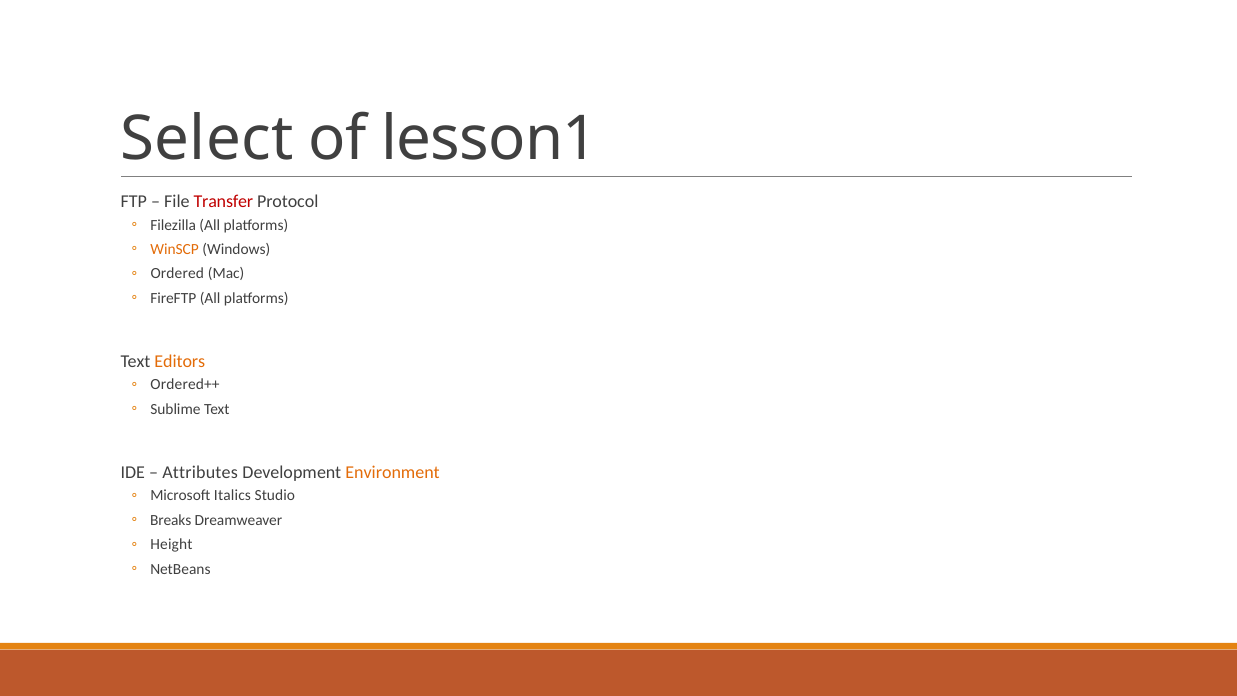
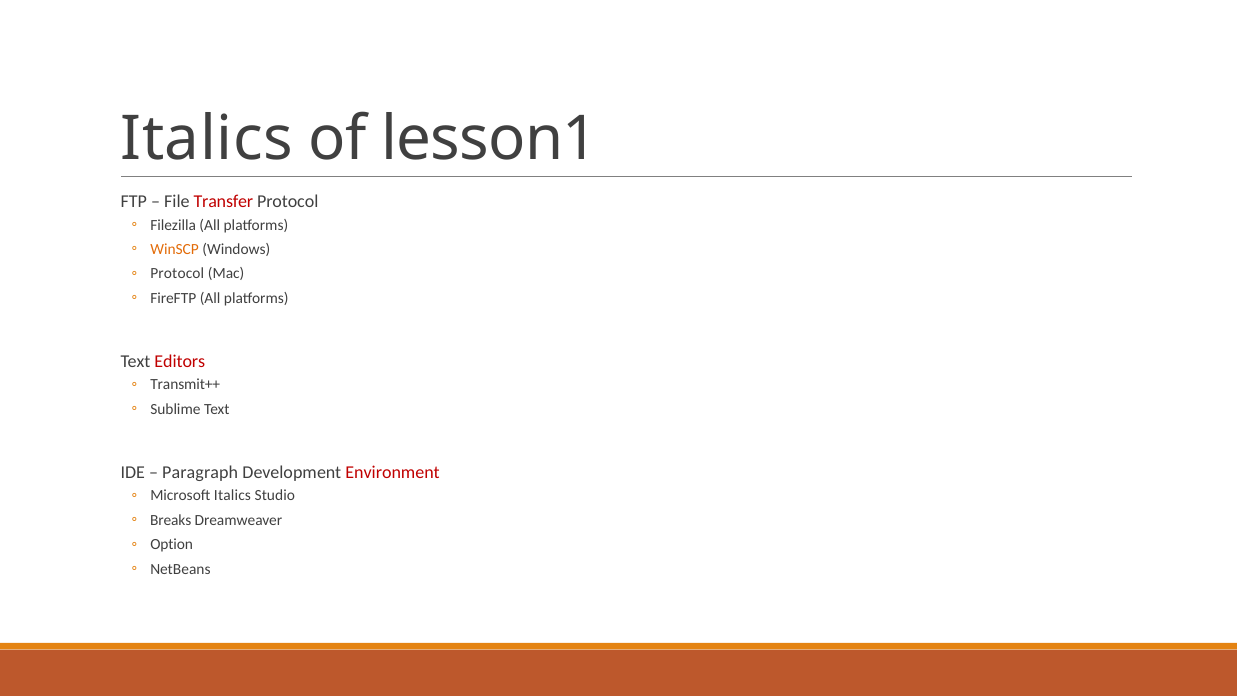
Select at (207, 139): Select -> Italics
Ordered at (177, 274): Ordered -> Protocol
Editors colour: orange -> red
Ordered++: Ordered++ -> Transmit++
Attributes: Attributes -> Paragraph
Environment colour: orange -> red
Height: Height -> Option
